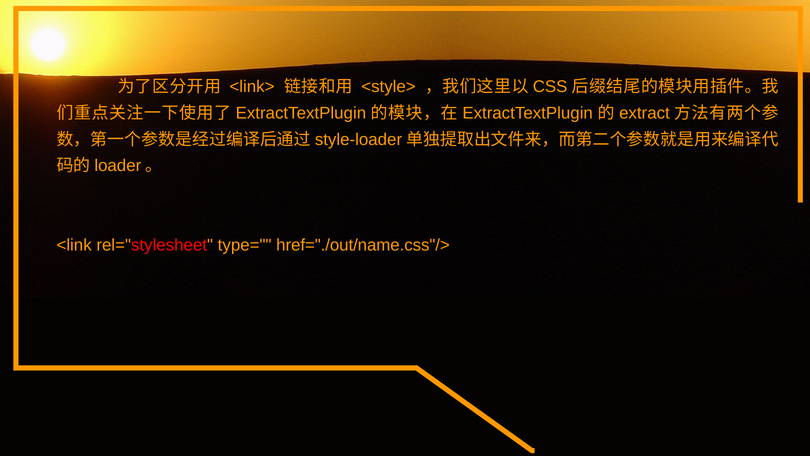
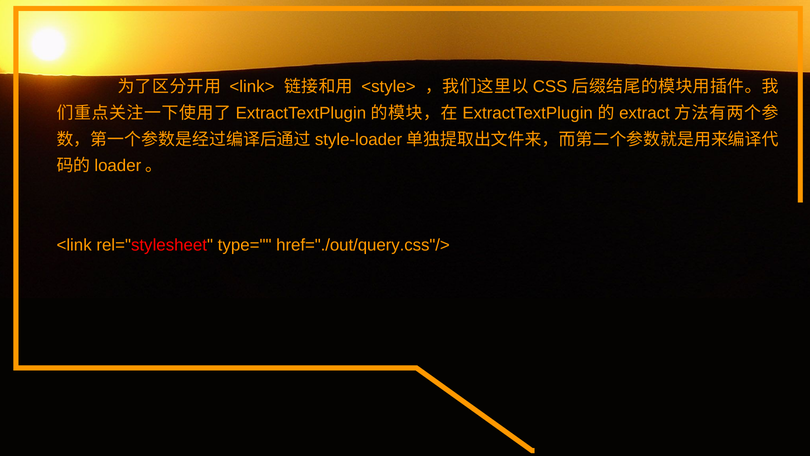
href="./out/name.css"/>: href="./out/name.css"/> -> href="./out/query.css"/>
